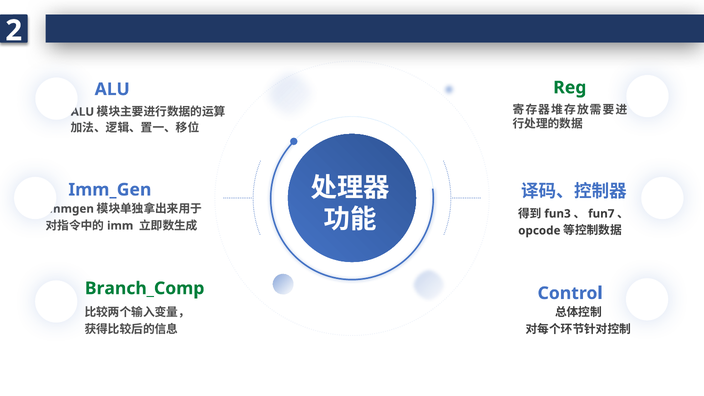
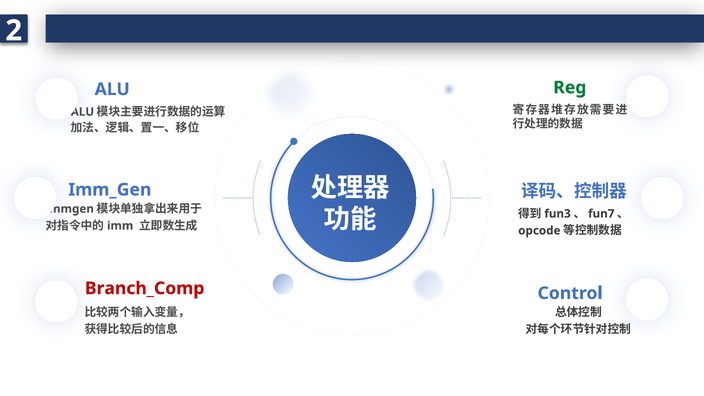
Branch_Comp colour: green -> red
